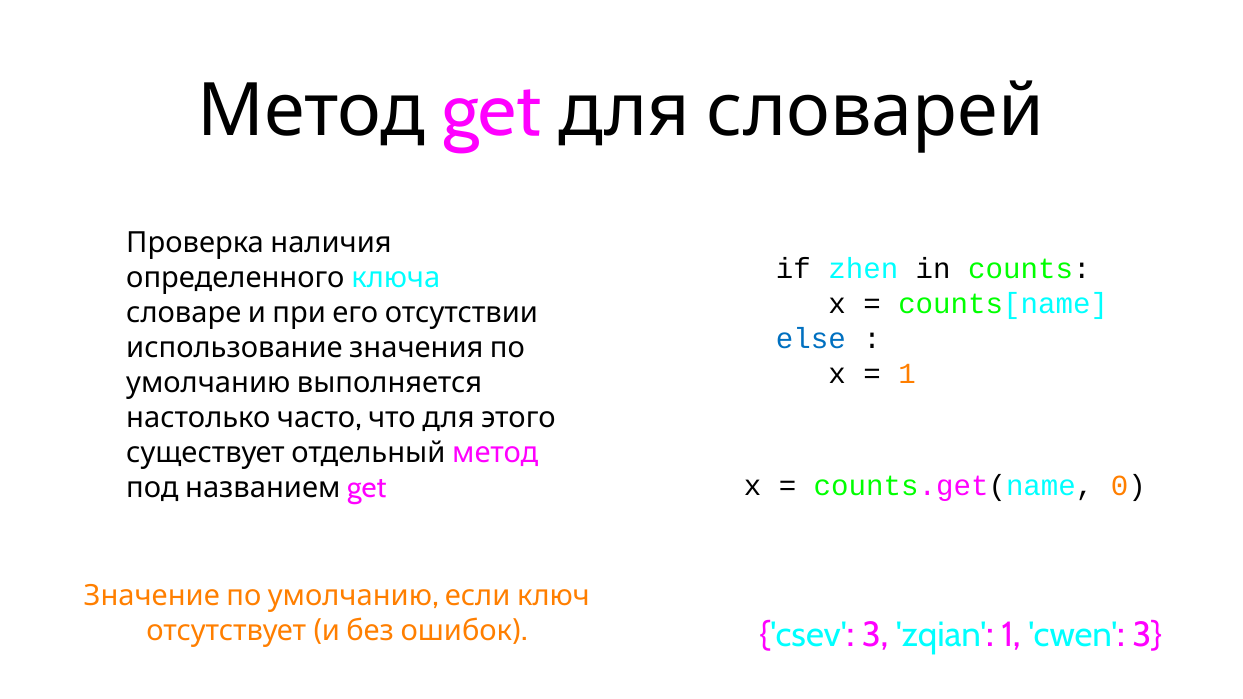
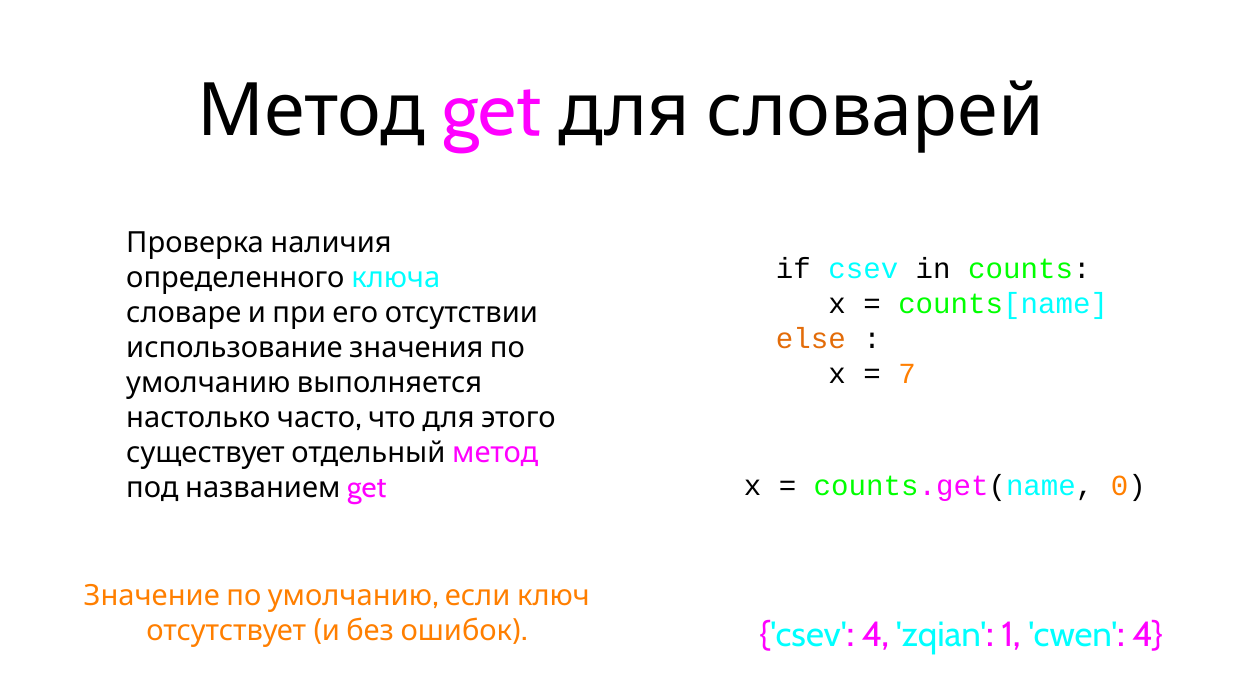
if zhen: zhen -> csev
else colour: blue -> orange
1 at (907, 374): 1 -> 7
csev 3: 3 -> 4
cwen 3: 3 -> 4
